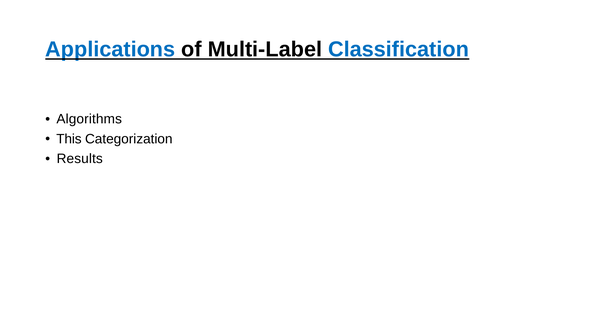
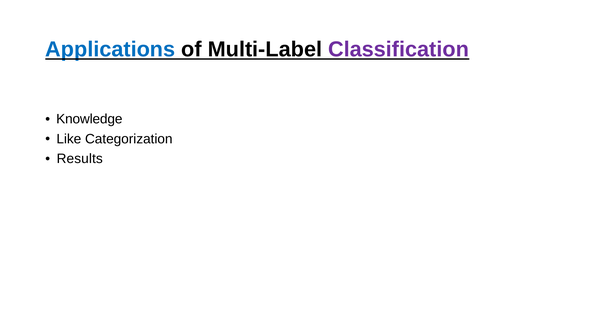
Classification colour: blue -> purple
Algorithms: Algorithms -> Knowledge
This: This -> Like
